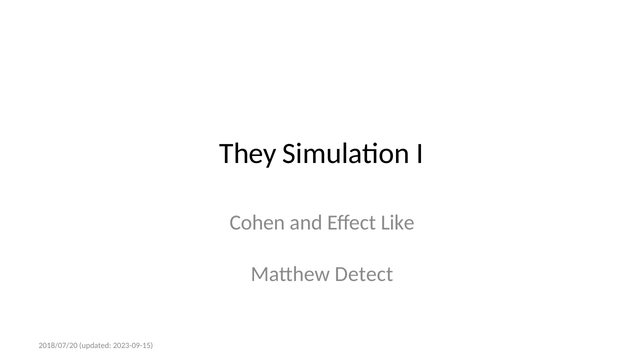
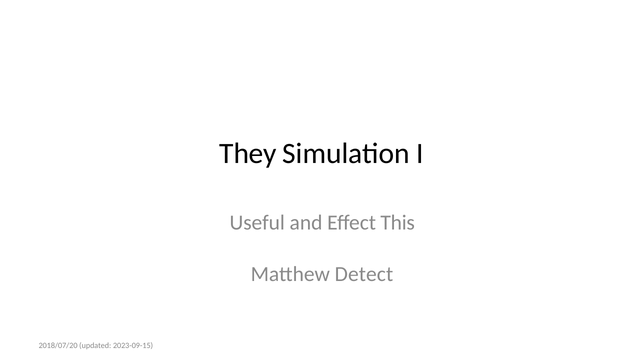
Cohen: Cohen -> Useful
Like: Like -> This
